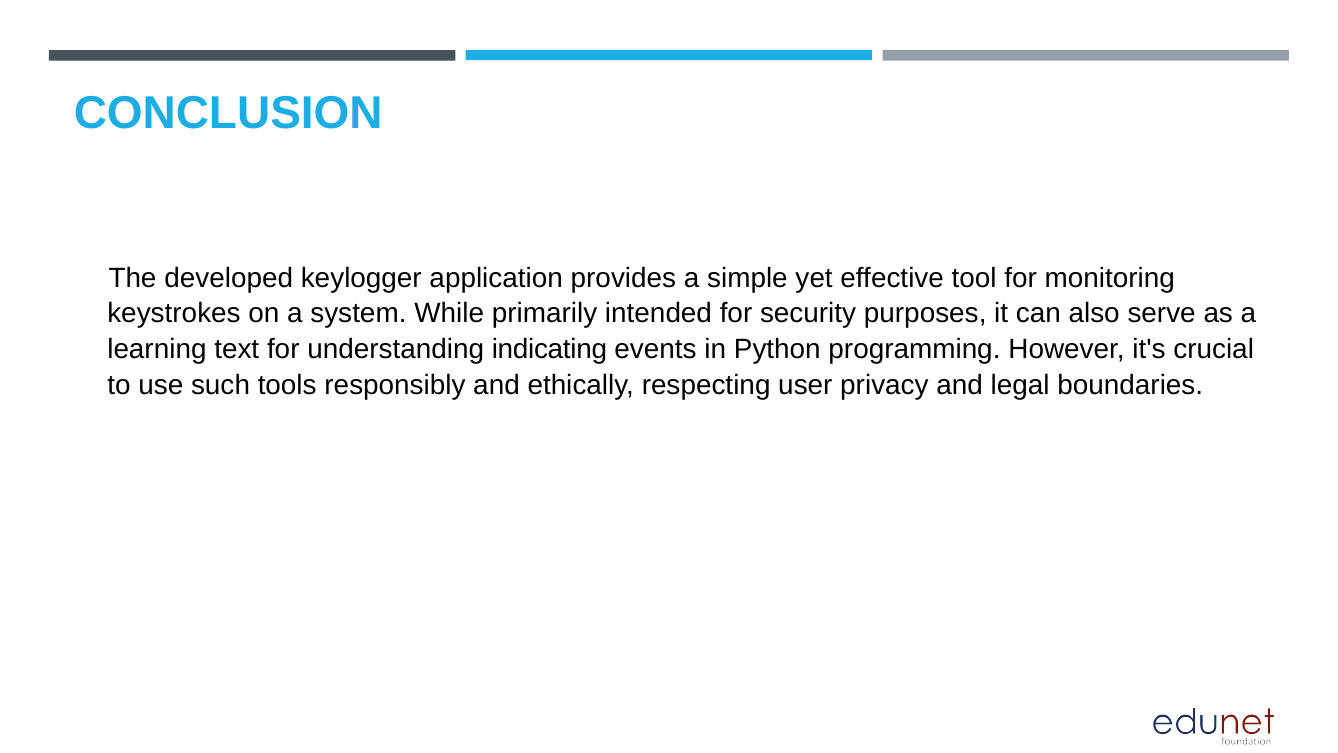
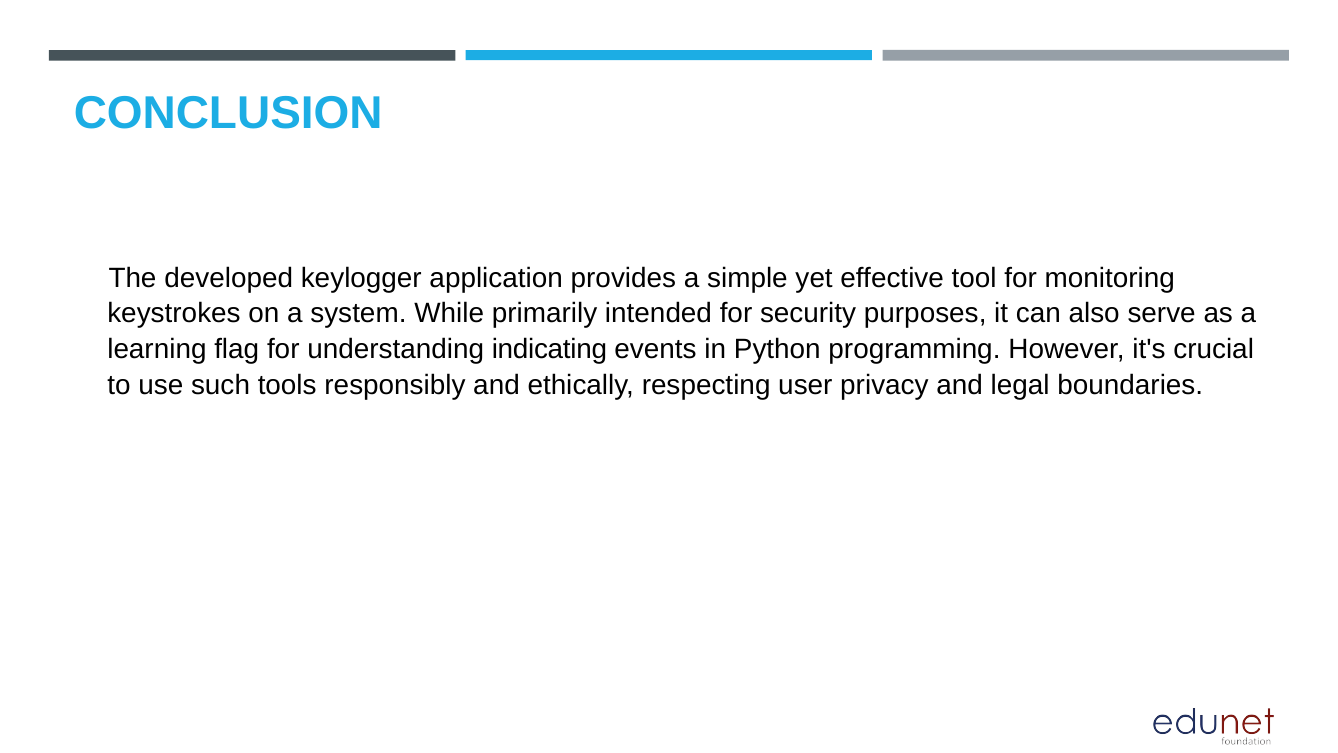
text: text -> flag
